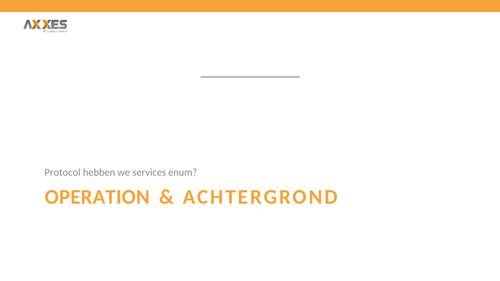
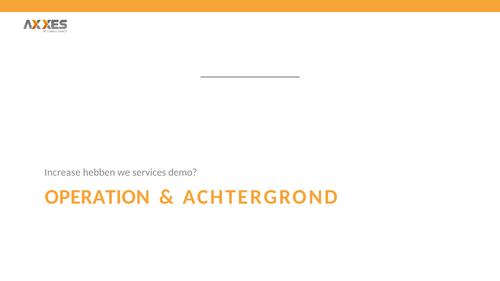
Protocol: Protocol -> Increase
enum: enum -> demo
